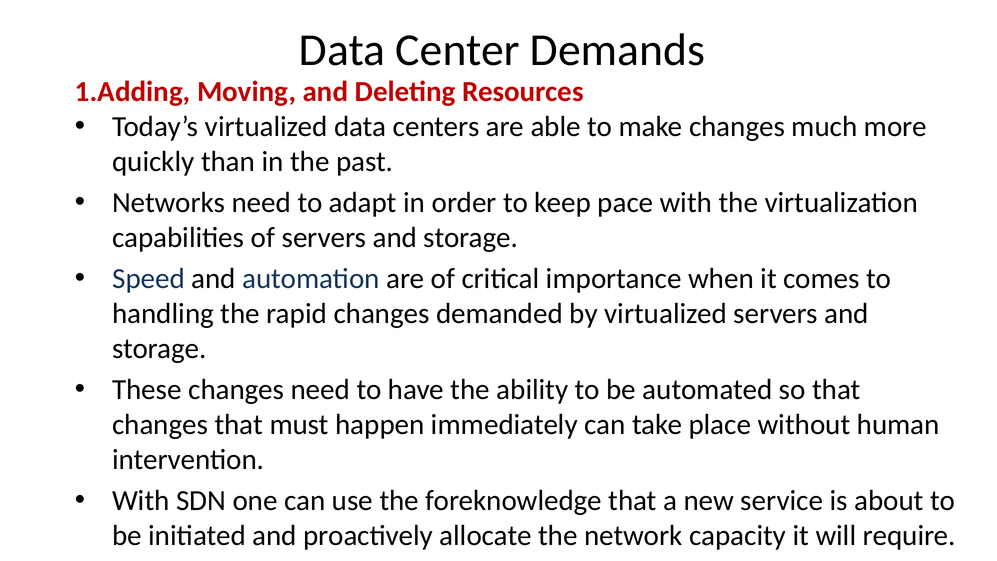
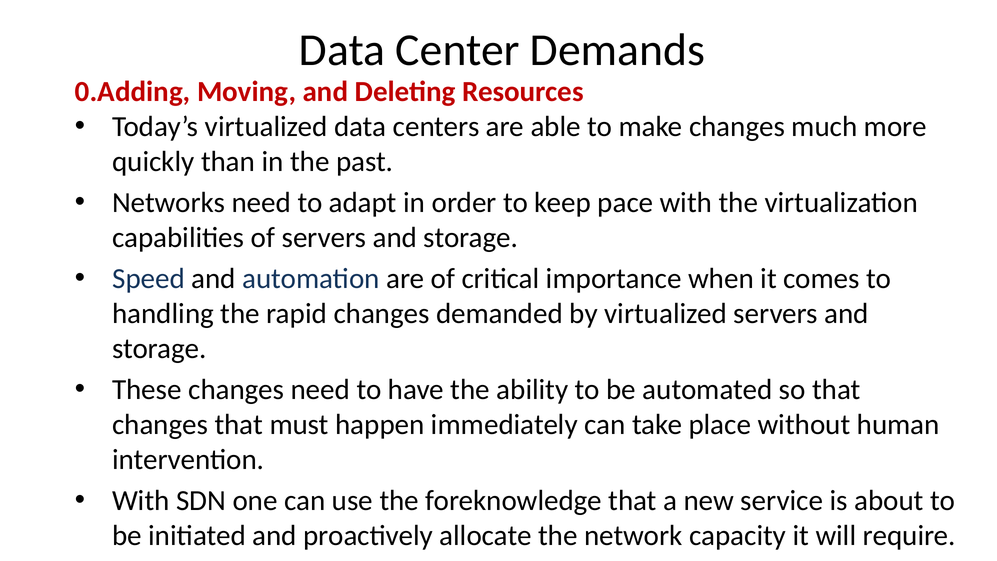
1.Adding: 1.Adding -> 0.Adding
